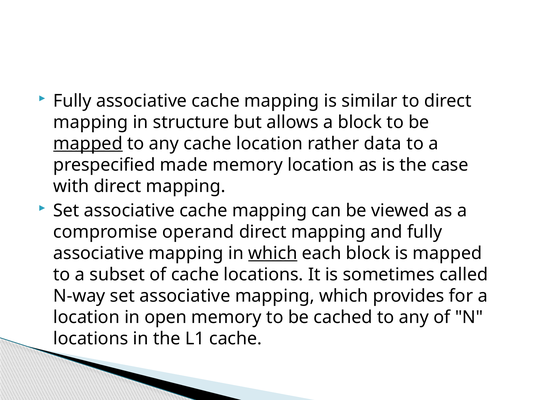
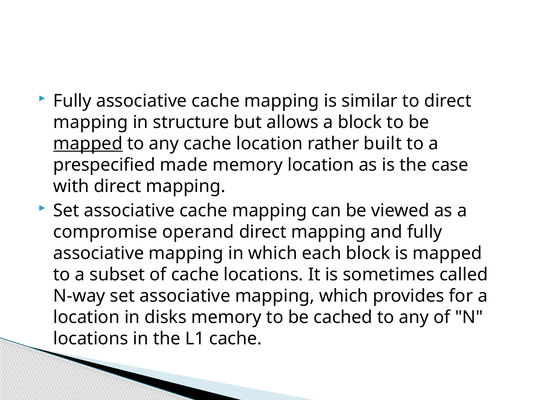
data: data -> built
which at (273, 253) underline: present -> none
open: open -> disks
